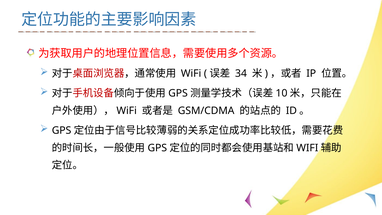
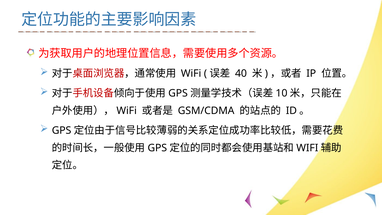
34: 34 -> 40
